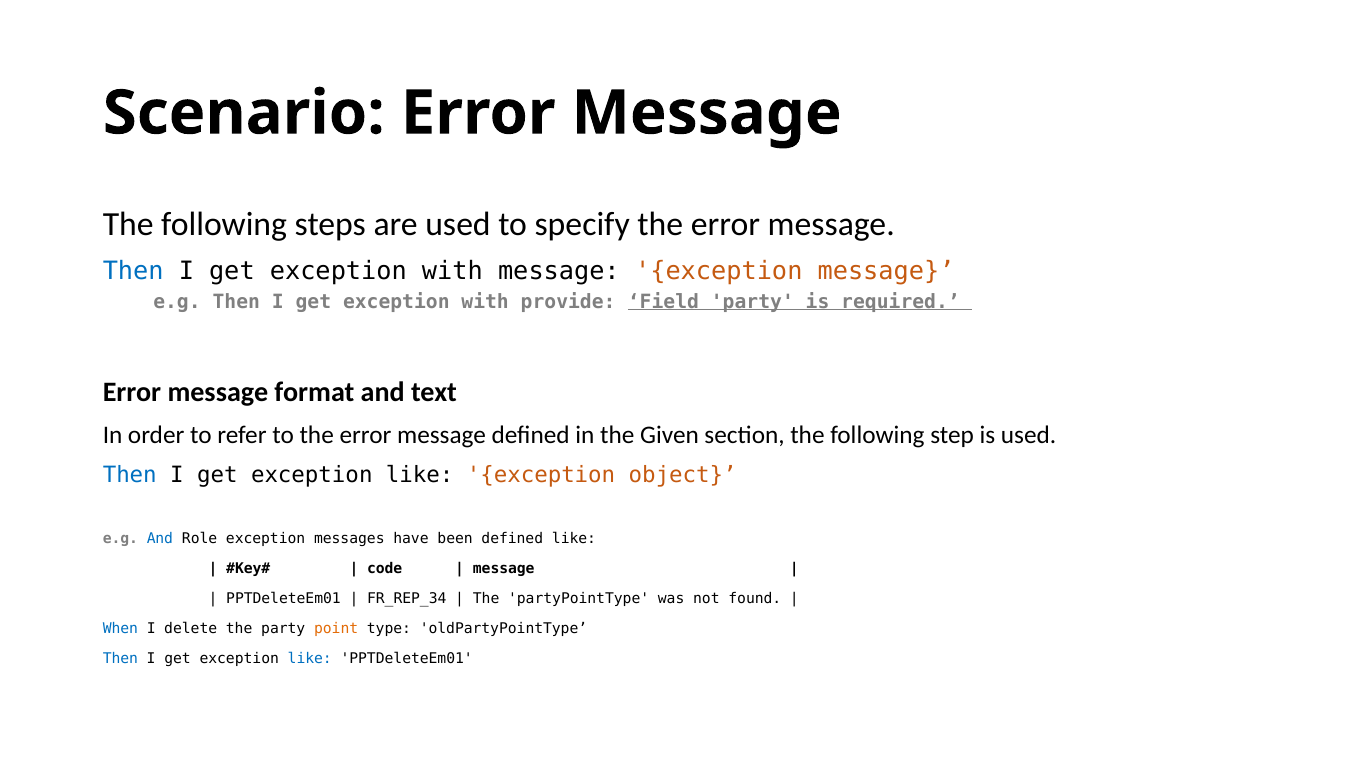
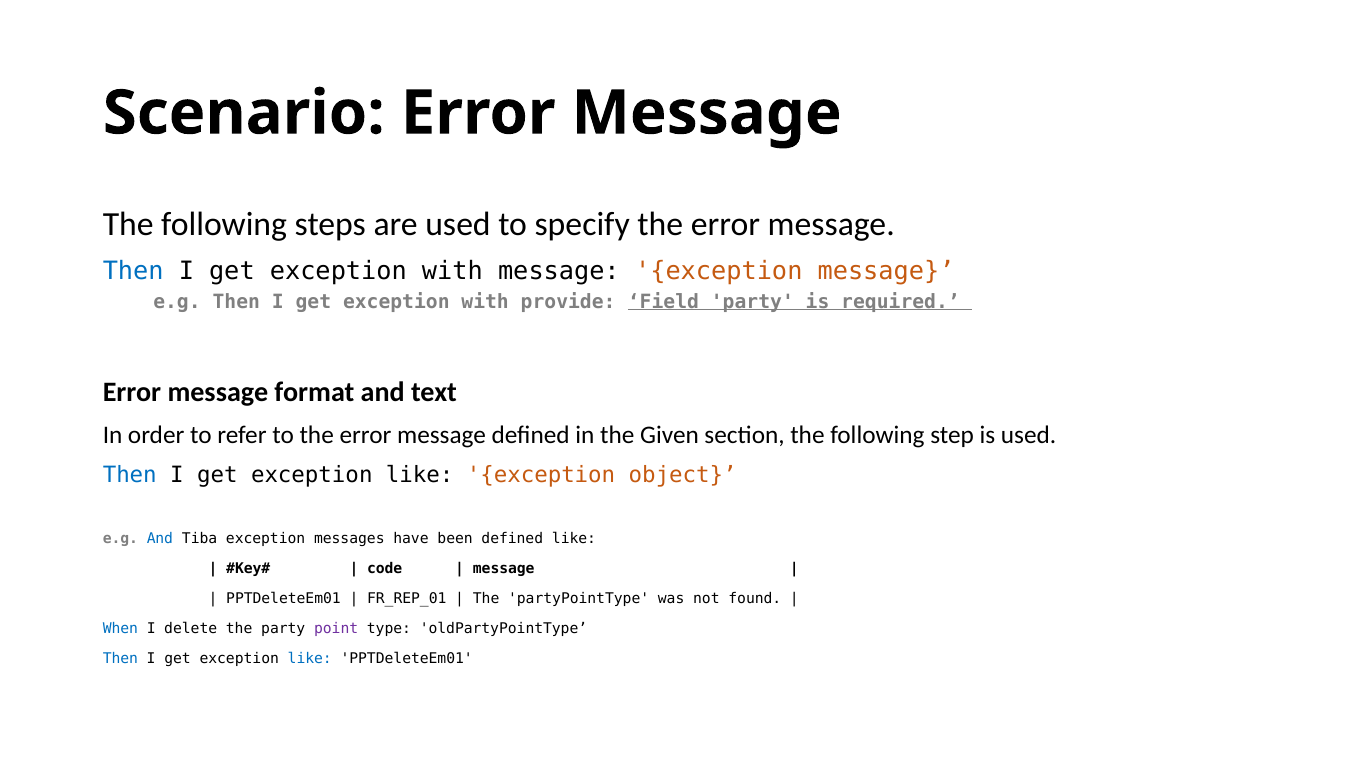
Role: Role -> Tiba
FR_REP_34: FR_REP_34 -> FR_REP_01
point colour: orange -> purple
